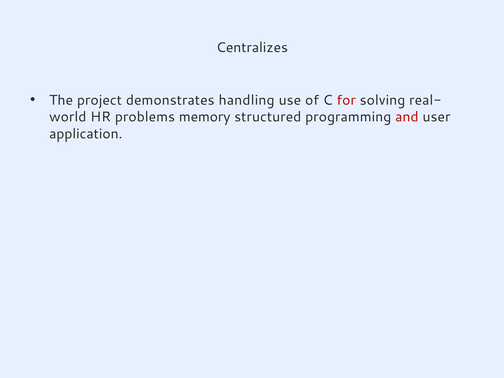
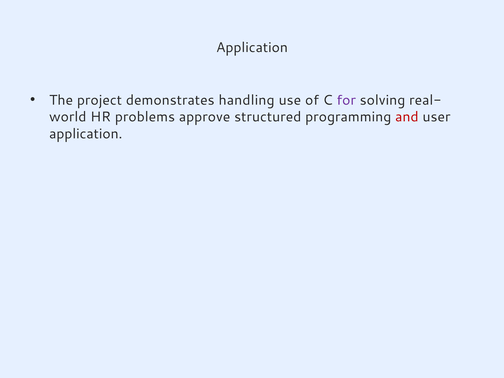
Centralizes at (252, 48): Centralizes -> Application
for colour: red -> purple
memory: memory -> approve
